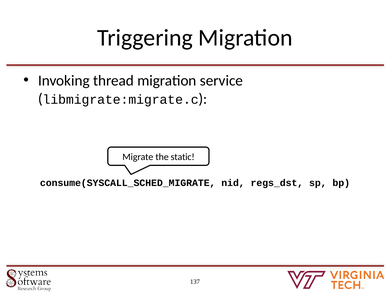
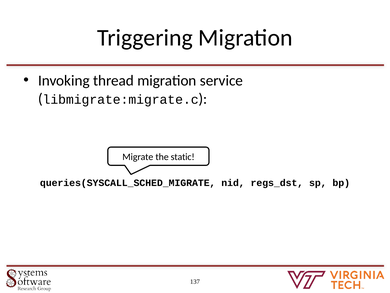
consume(SYSCALL_SCHED_MIGRATE: consume(SYSCALL_SCHED_MIGRATE -> queries(SYSCALL_SCHED_MIGRATE
